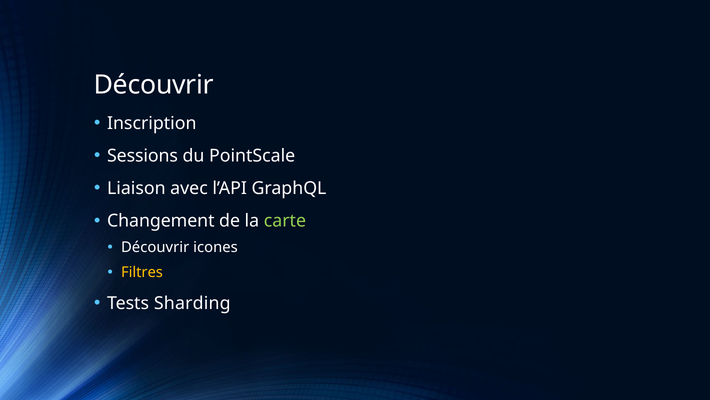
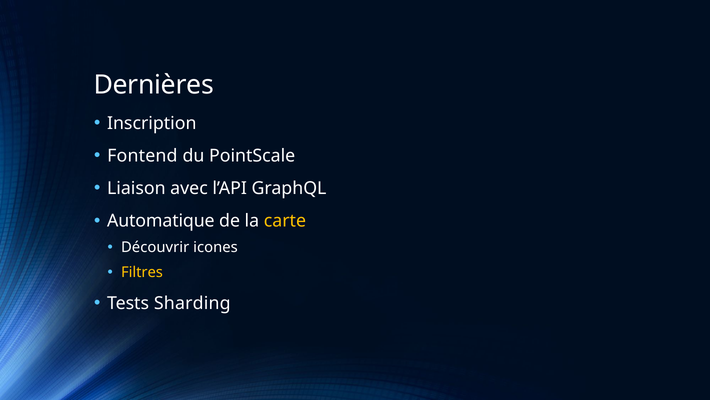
Découvrir at (154, 85): Découvrir -> Dernières
Sessions: Sessions -> Fontend
Changement: Changement -> Automatique
carte colour: light green -> yellow
